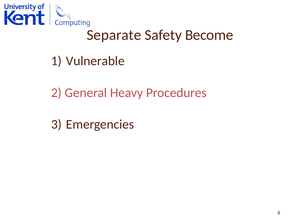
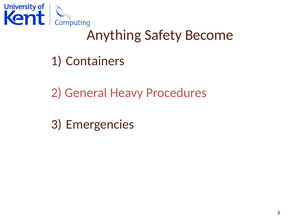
Separate: Separate -> Anything
Vulnerable: Vulnerable -> Containers
